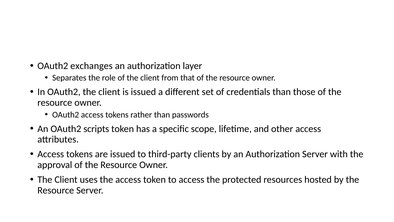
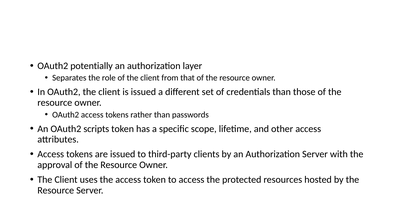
exchanges: exchanges -> potentially
